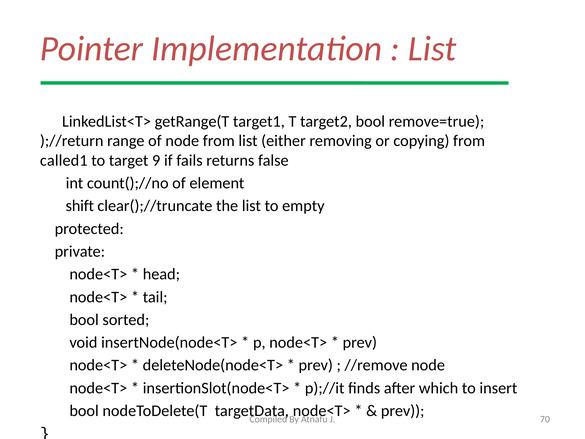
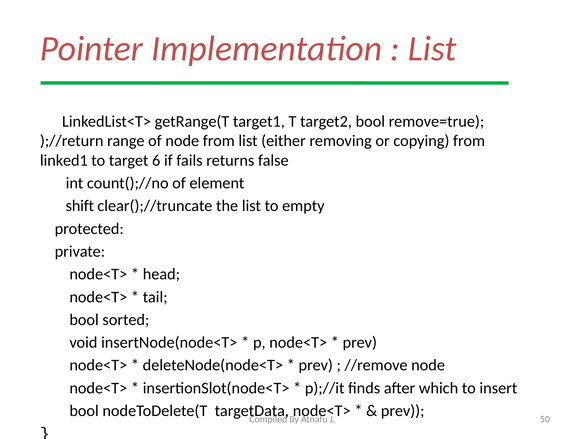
called1: called1 -> linked1
9: 9 -> 6
70: 70 -> 50
